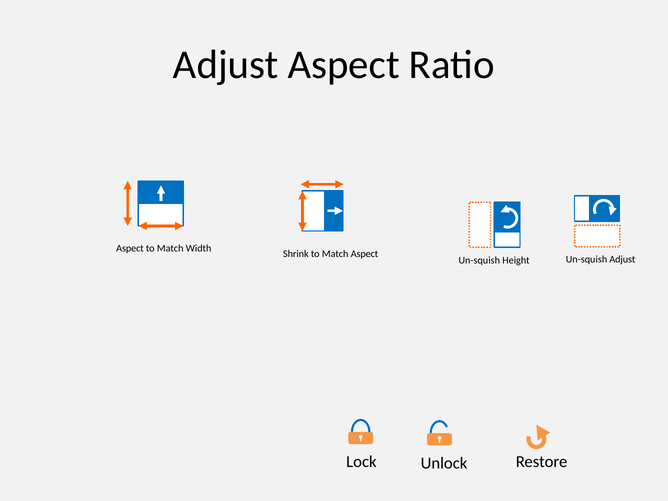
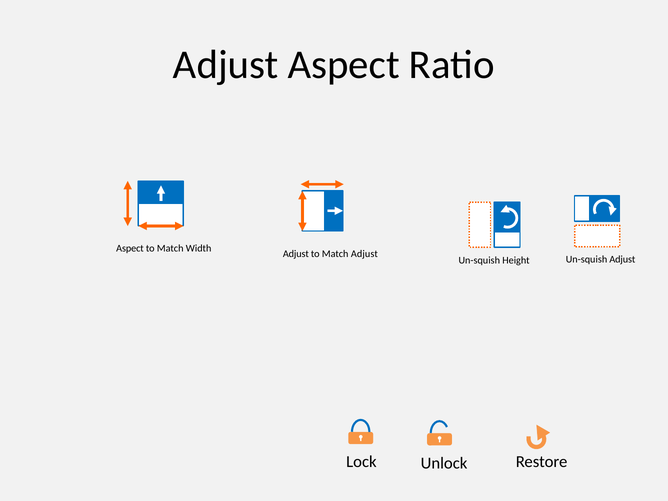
Shrink at (296, 254): Shrink -> Adjust
Match Aspect: Aspect -> Adjust
